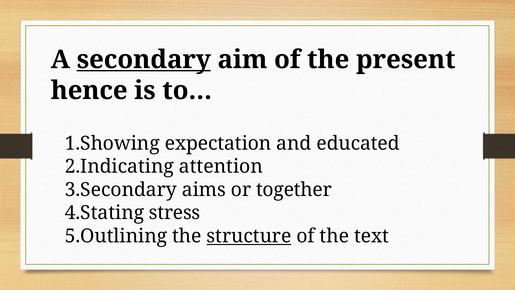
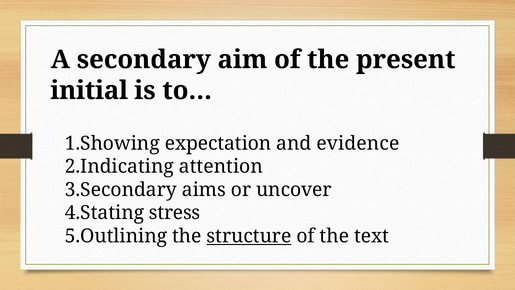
secondary underline: present -> none
hence: hence -> initial
educated: educated -> evidence
together: together -> uncover
